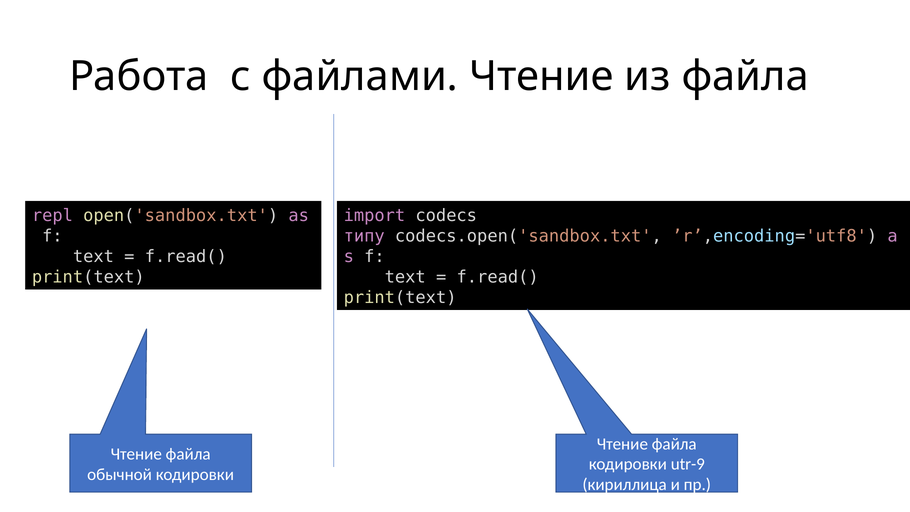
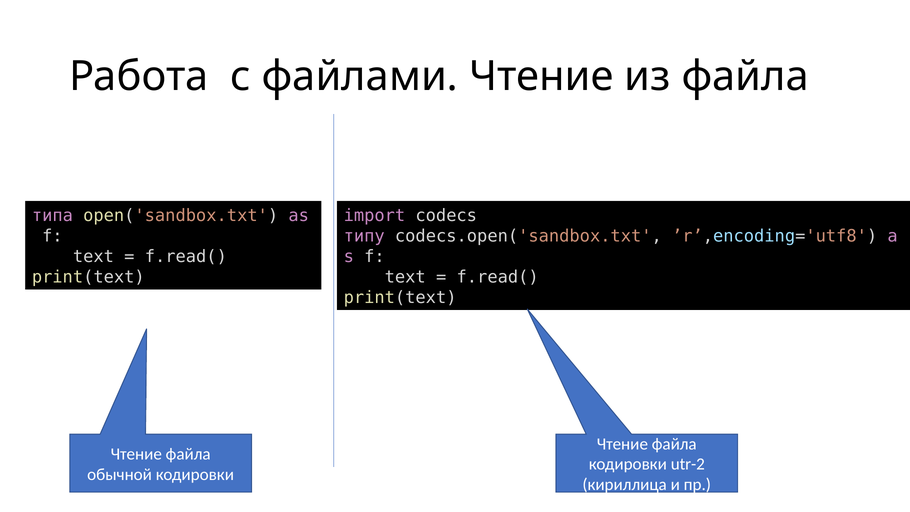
repl: repl -> типа
utr-9: utr-9 -> utr-2
